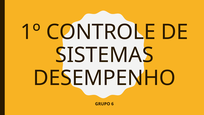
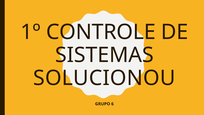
DESEMPENHO: DESEMPENHO -> SOLUCIONOU
